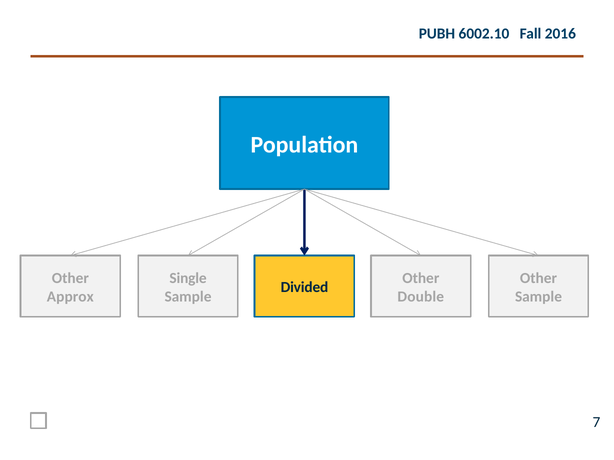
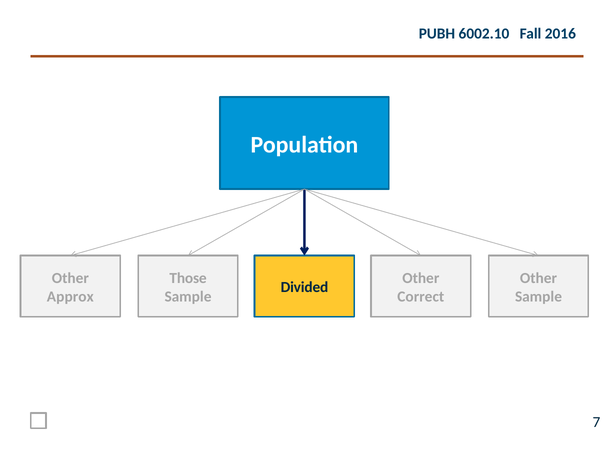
Single: Single -> Those
Double: Double -> Correct
